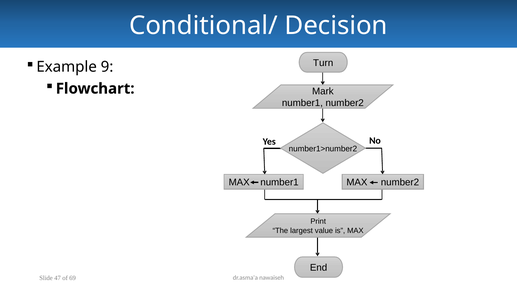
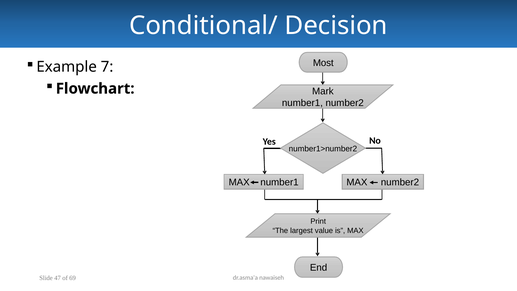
Turn: Turn -> Most
9: 9 -> 7
